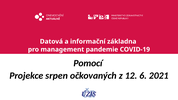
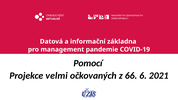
srpen: srpen -> velmi
12: 12 -> 66
